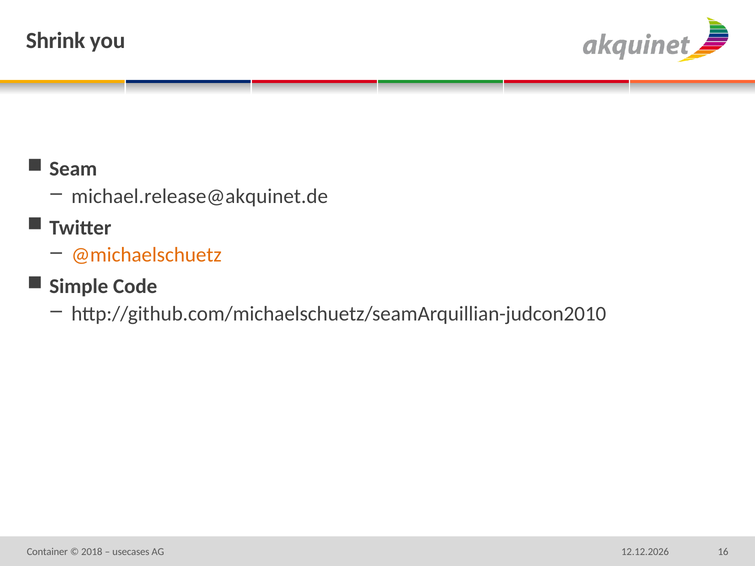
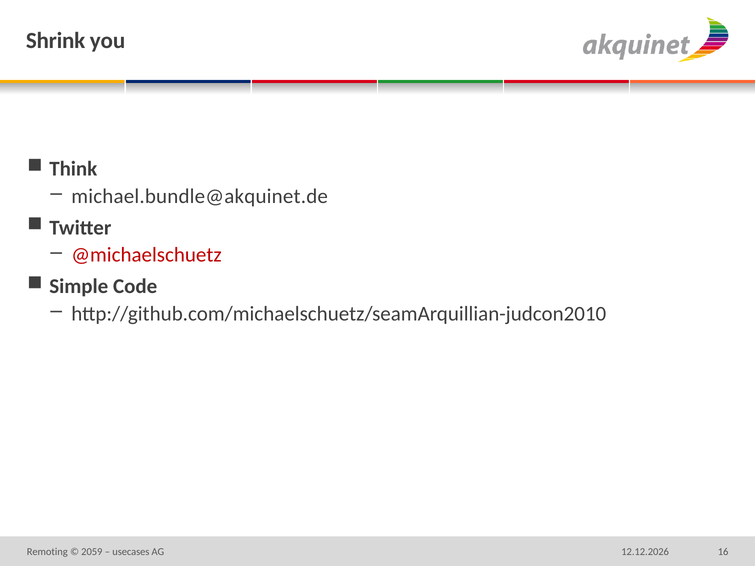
Seam: Seam -> Think
michael.release@akquinet.de: michael.release@akquinet.de -> michael.bundle@akquinet.de
@michaelschuetz colour: orange -> red
Container: Container -> Remoting
2018: 2018 -> 2059
